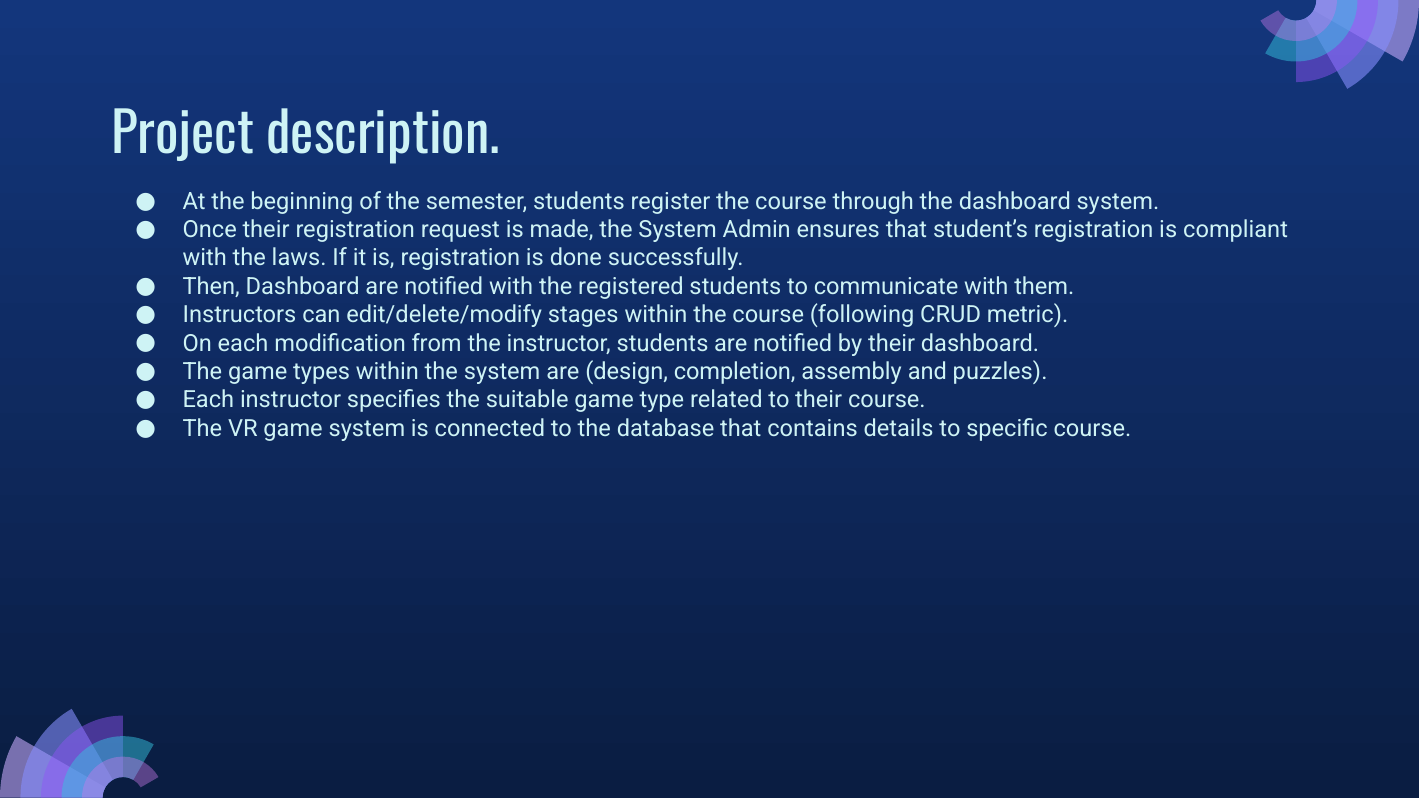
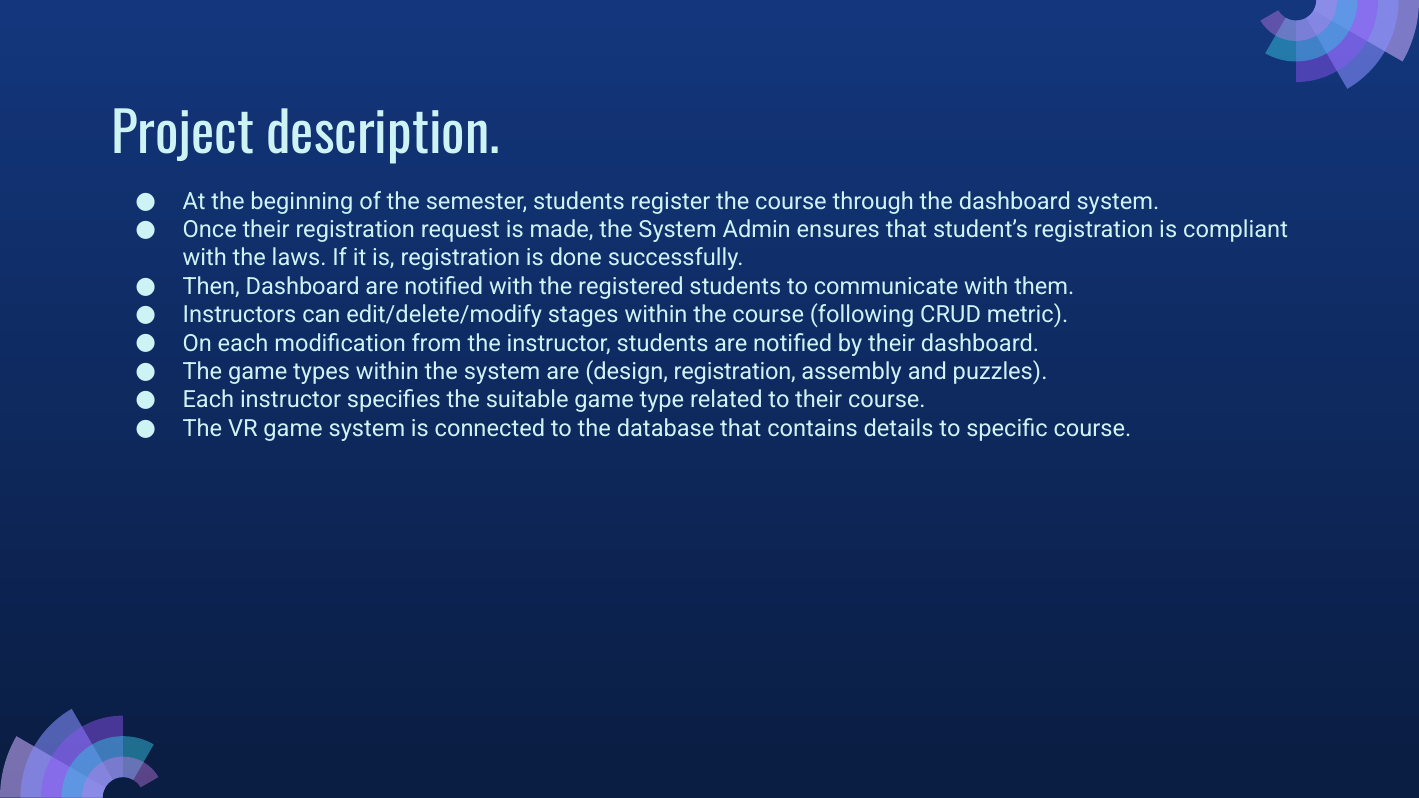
design completion: completion -> registration
